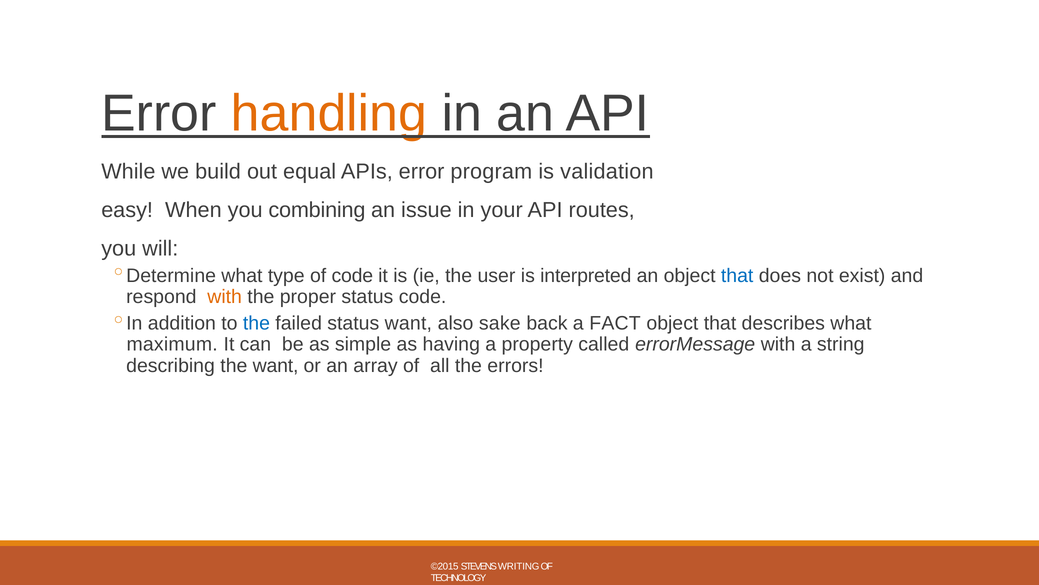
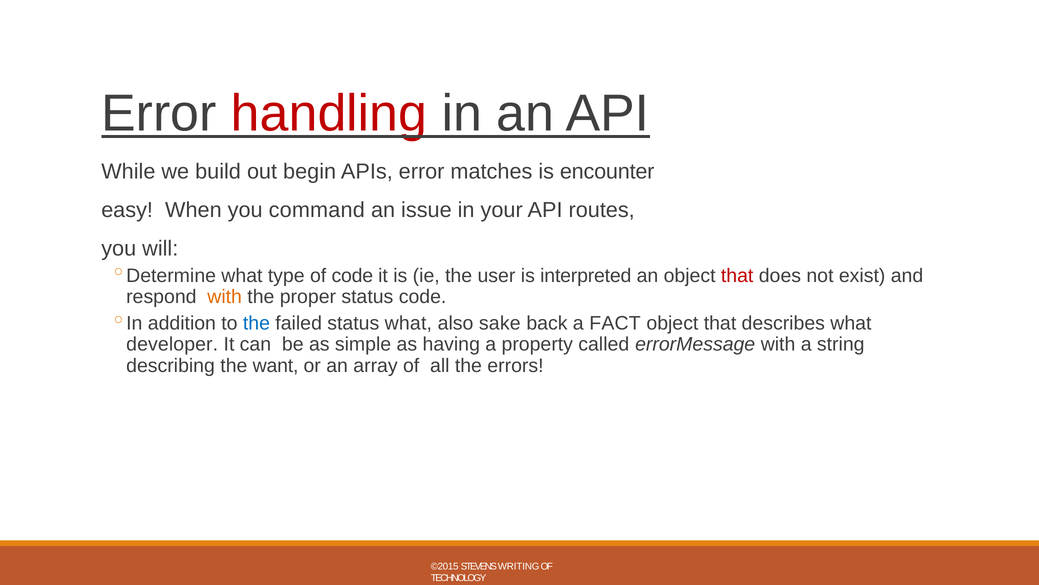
handling colour: orange -> red
equal: equal -> begin
program: program -> matches
validation: validation -> encounter
combining: combining -> command
that at (737, 275) colour: blue -> red
status want: want -> what
maximum: maximum -> developer
